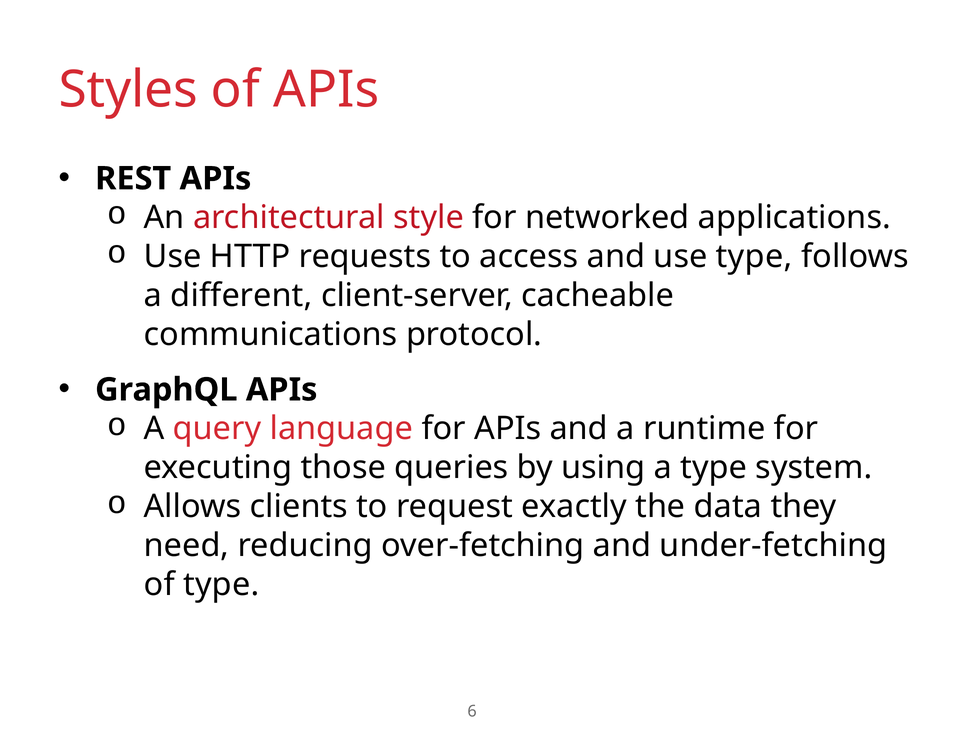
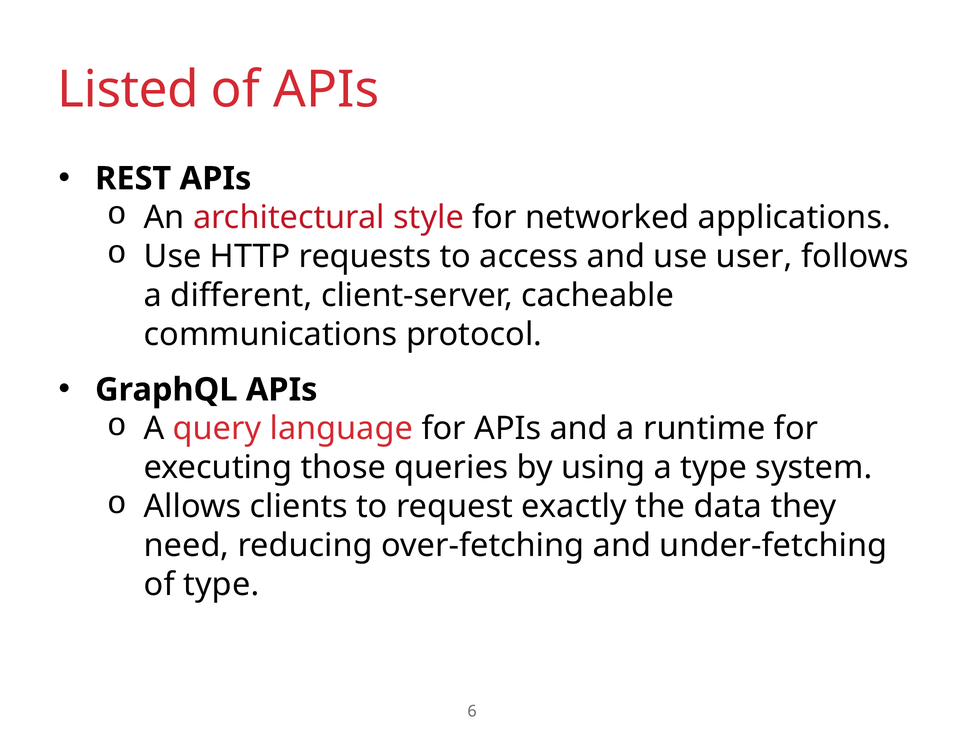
Styles: Styles -> Listed
use type: type -> user
